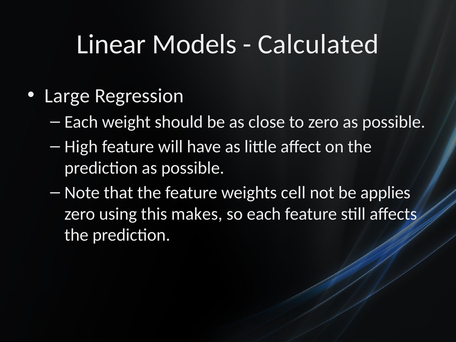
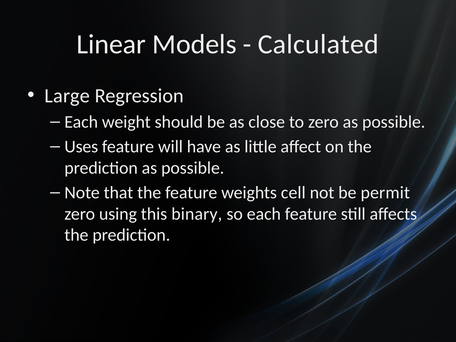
High: High -> Uses
applies: applies -> permit
makes: makes -> binary
